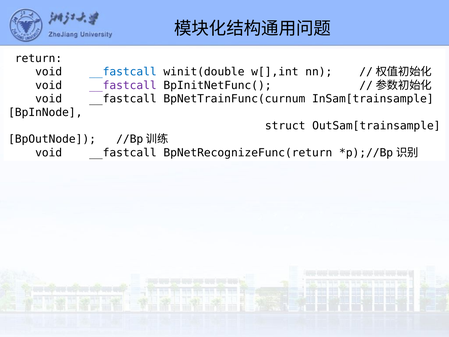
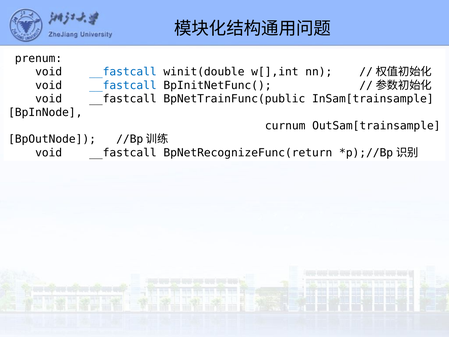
return: return -> prenum
__fastcall at (123, 85) colour: purple -> blue
BpNetTrainFunc(curnum: BpNetTrainFunc(curnum -> BpNetTrainFunc(public
struct: struct -> curnum
